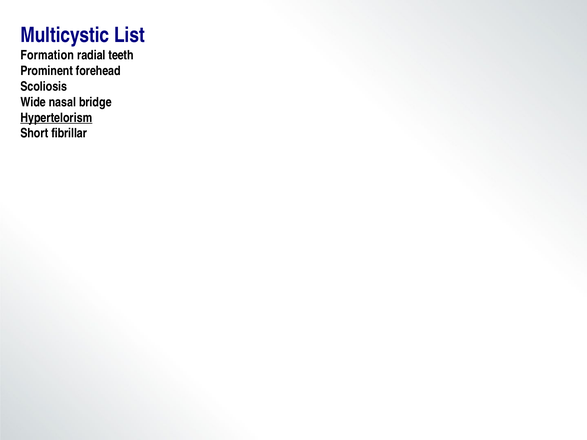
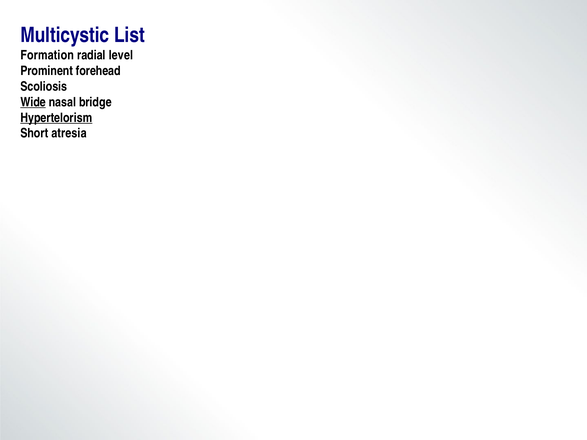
teeth: teeth -> level
Wide underline: none -> present
fibrillar: fibrillar -> atresia
